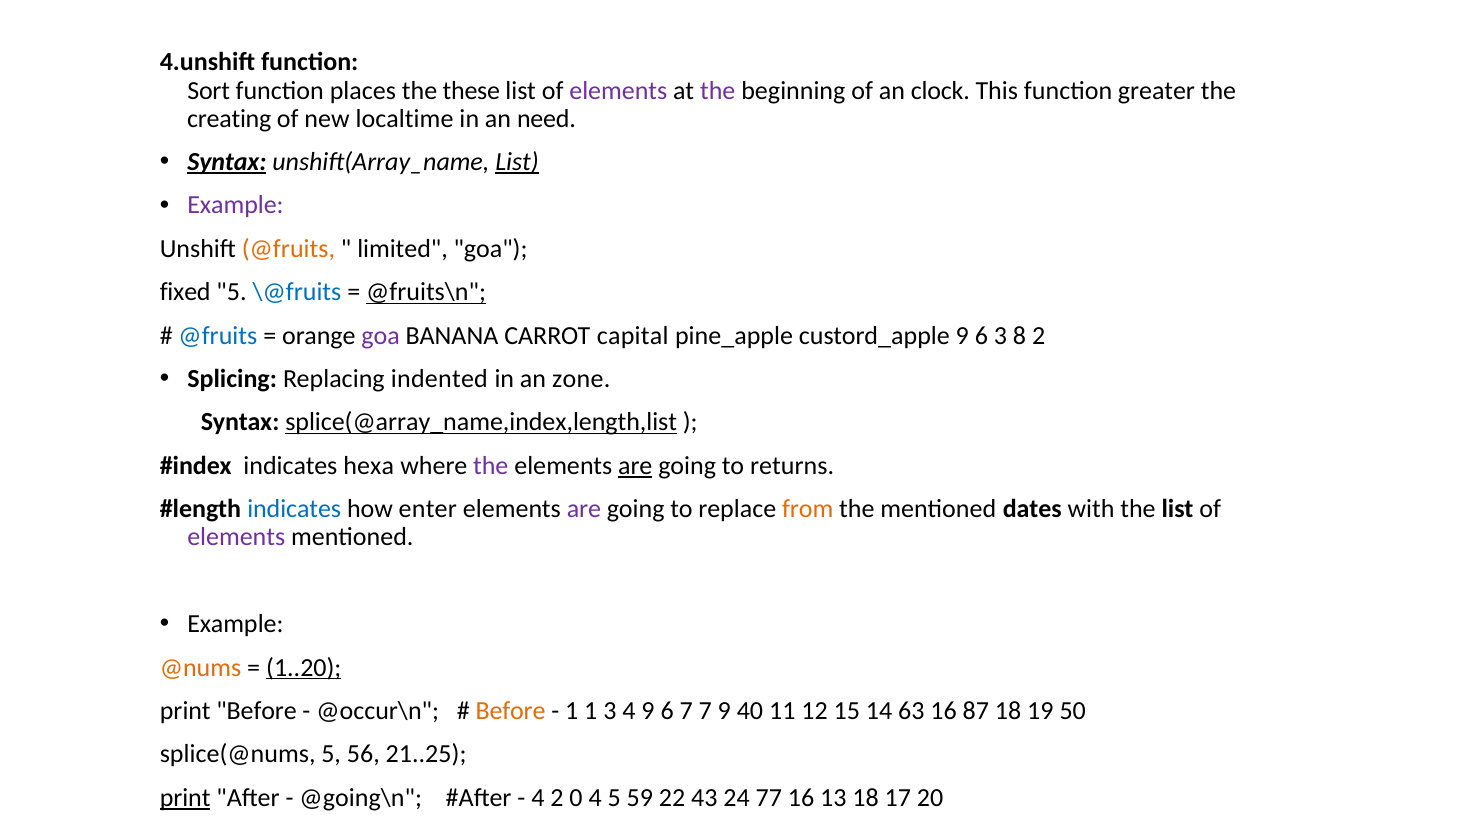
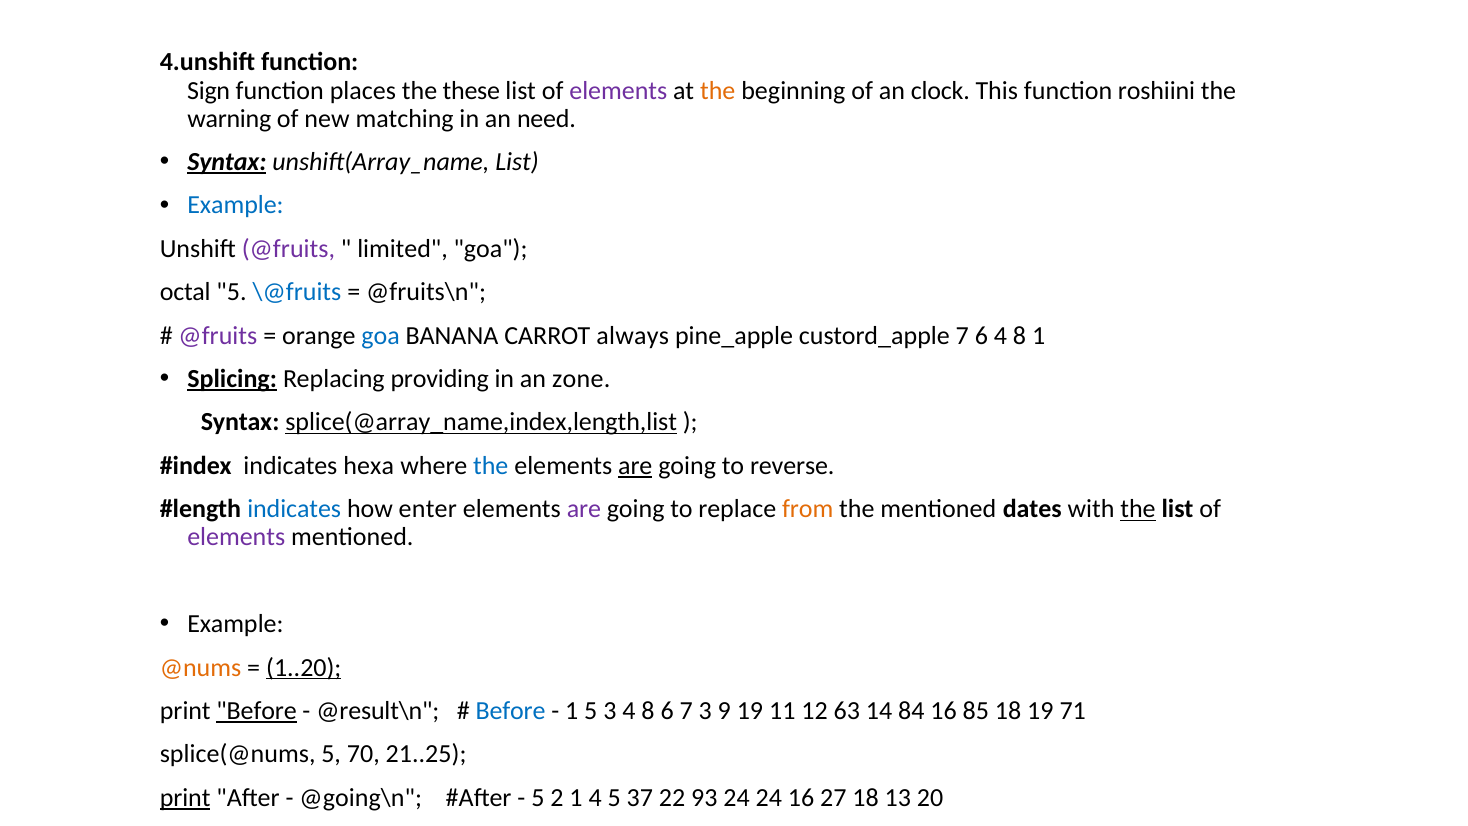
Sort: Sort -> Sign
the at (718, 90) colour: purple -> orange
greater: greater -> roshiini
creating: creating -> warning
localtime: localtime -> matching
List at (517, 162) underline: present -> none
Example at (235, 205) colour: purple -> blue
@fruits at (288, 249) colour: orange -> purple
fixed: fixed -> octal
@fruits\n underline: present -> none
@fruits at (218, 335) colour: blue -> purple
goa at (381, 335) colour: purple -> blue
capital: capital -> always
custord_apple 9: 9 -> 7
6 3: 3 -> 4
8 2: 2 -> 1
Splicing underline: none -> present
indented: indented -> providing
the at (491, 466) colour: purple -> blue
returns: returns -> reverse
the at (1138, 509) underline: none -> present
Before at (257, 711) underline: none -> present
@occur\n: @occur\n -> @result\n
Before at (511, 711) colour: orange -> blue
1 1: 1 -> 5
3 4 9: 9 -> 8
7 7: 7 -> 3
9 40: 40 -> 19
15: 15 -> 63
63: 63 -> 84
87: 87 -> 85
50: 50 -> 71
56: 56 -> 70
4 at (538, 797): 4 -> 5
2 0: 0 -> 1
59: 59 -> 37
43: 43 -> 93
24 77: 77 -> 24
13: 13 -> 27
17: 17 -> 13
